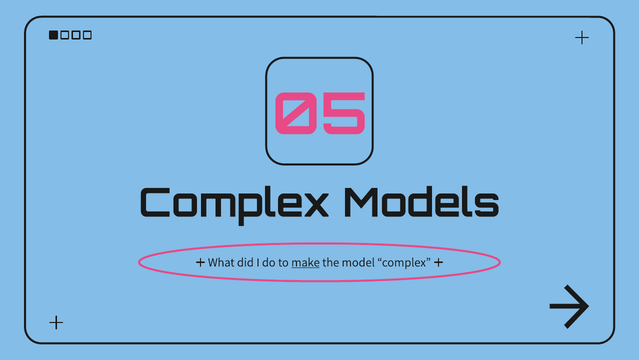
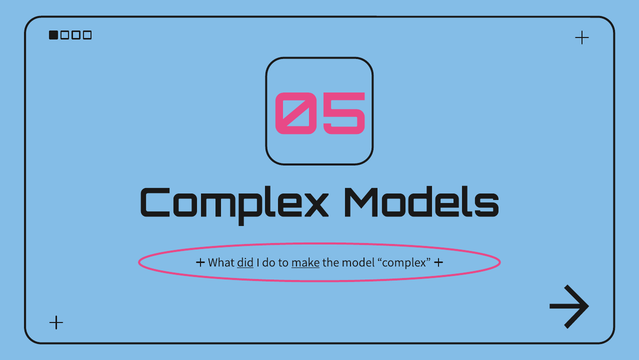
did underline: none -> present
